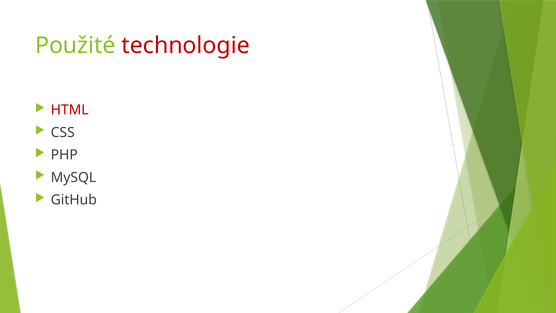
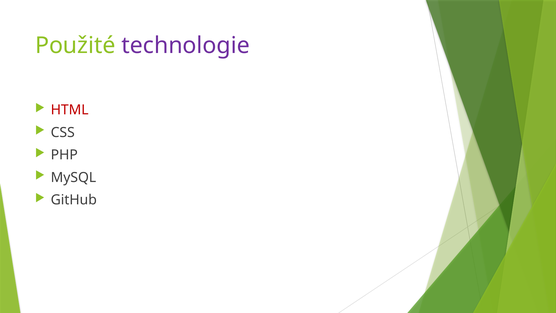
technologie colour: red -> purple
